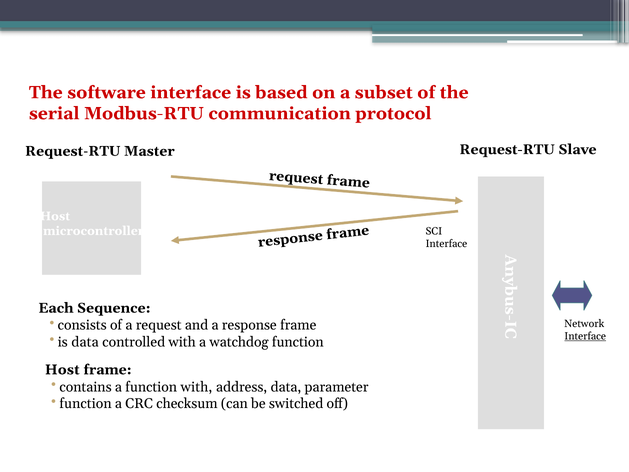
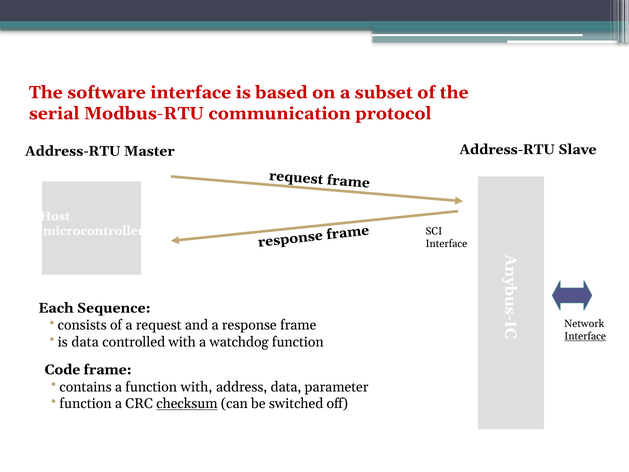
Request-RTU at (73, 151): Request-RTU -> Address-RTU
Master Request-RTU: Request-RTU -> Address-RTU
Host at (62, 369): Host -> Code
checksum underline: none -> present
